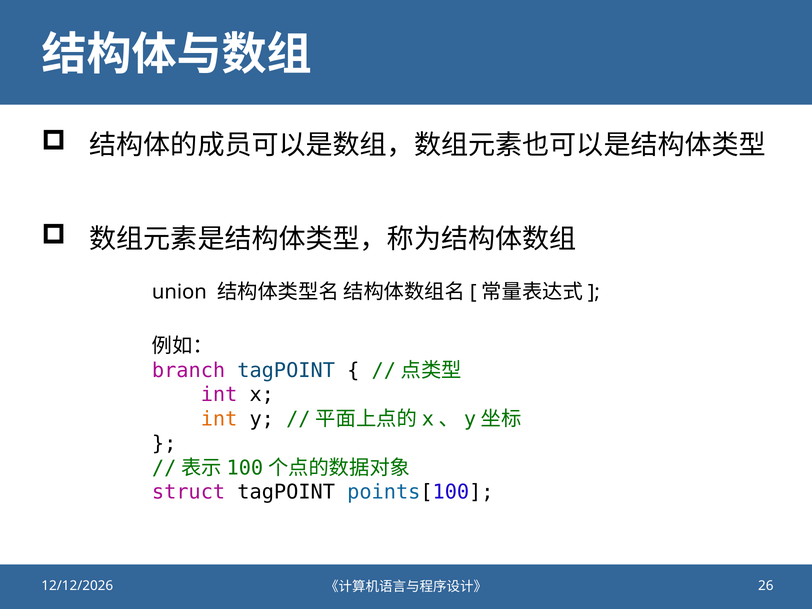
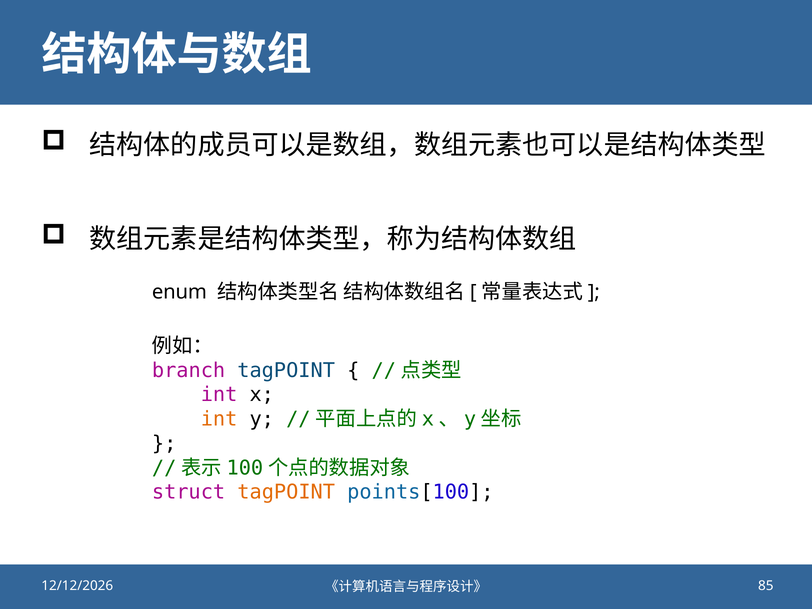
union: union -> enum
tagPOINT at (286, 492) colour: black -> orange
26: 26 -> 85
